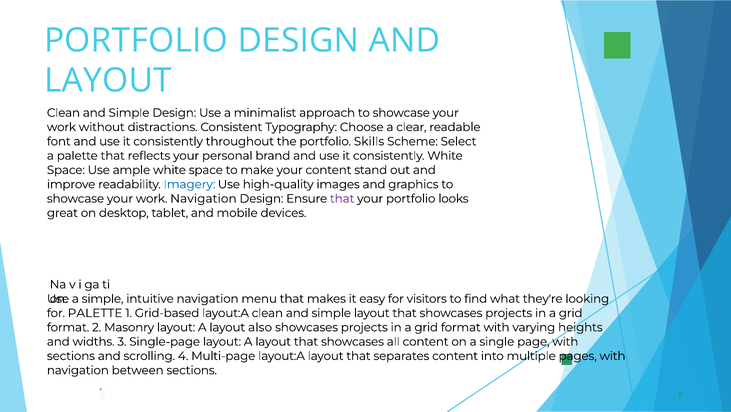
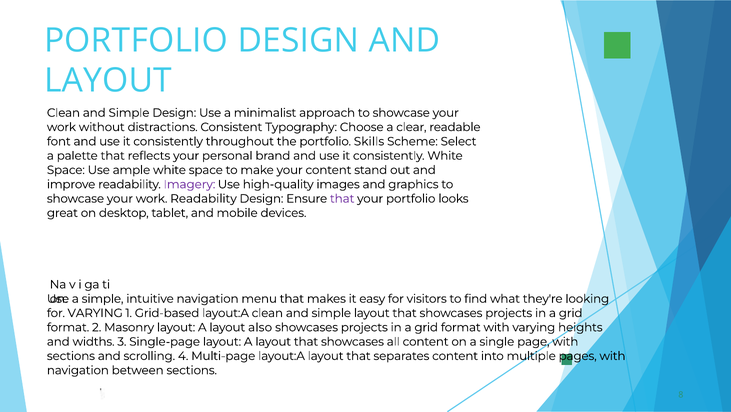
Imagery colour: blue -> purple
work Navigation: Navigation -> Readability
for PALETTE: PALETTE -> VARYING
